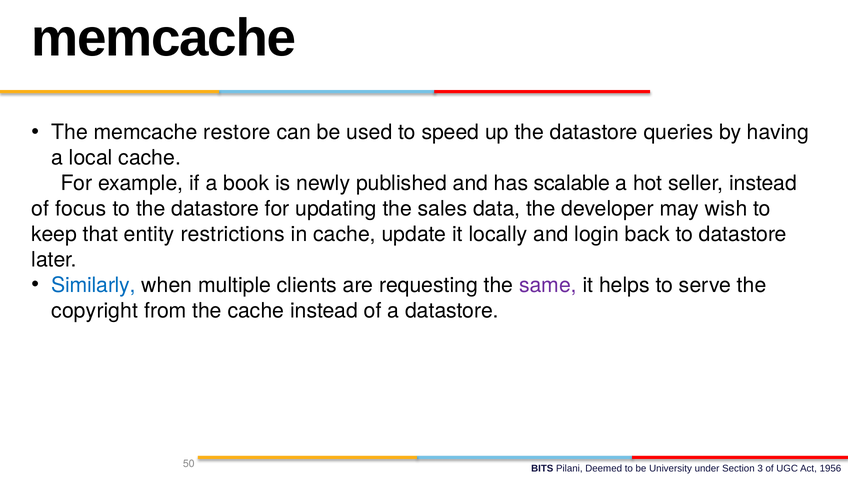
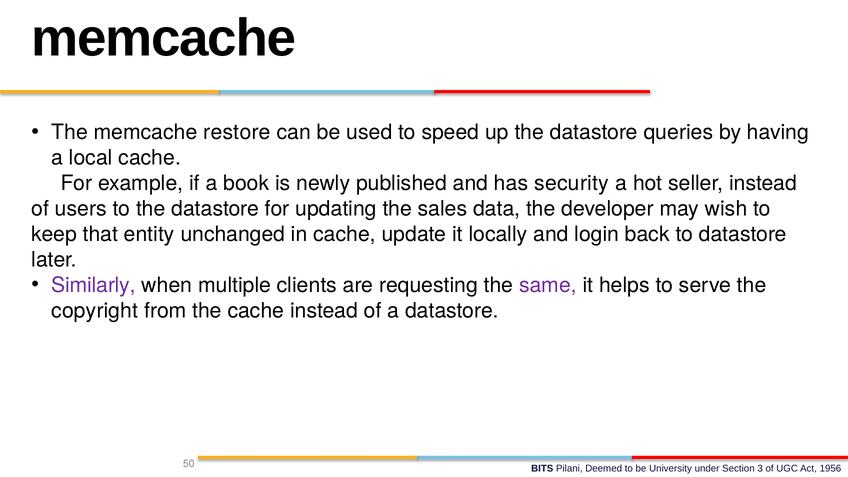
scalable: scalable -> security
focus: focus -> users
restrictions: restrictions -> unchanged
Similarly colour: blue -> purple
